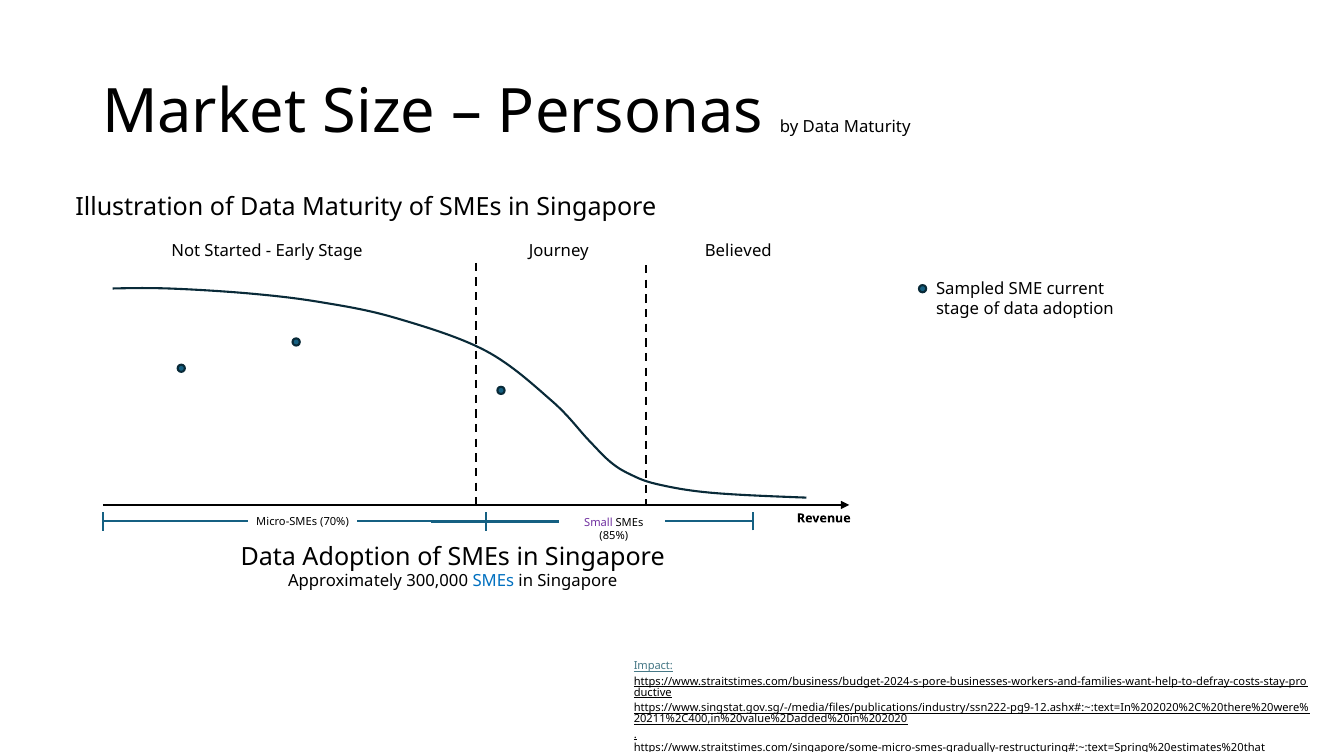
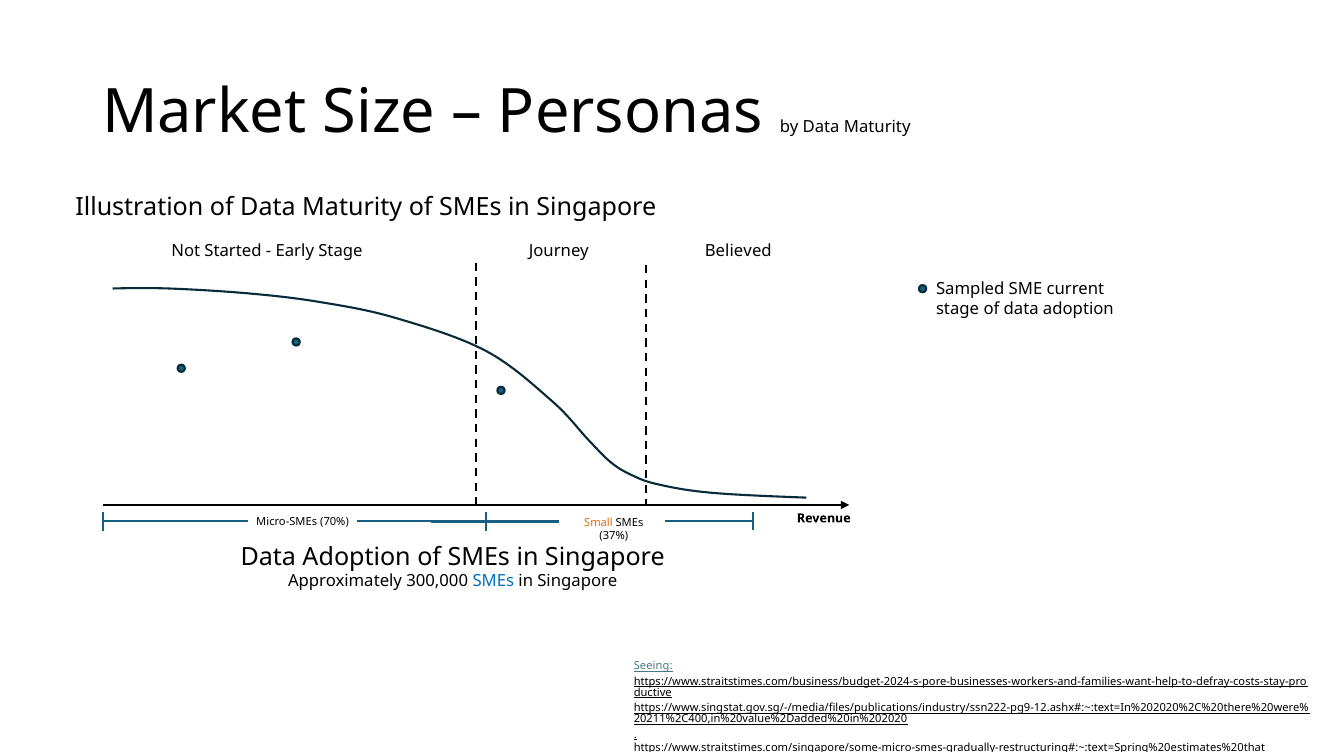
Small colour: purple -> orange
85%: 85% -> 37%
Impact: Impact -> Seeing
